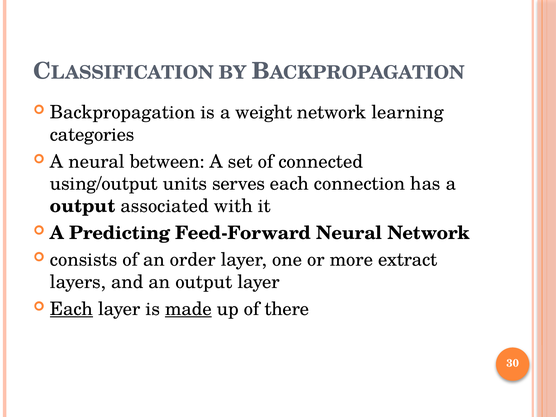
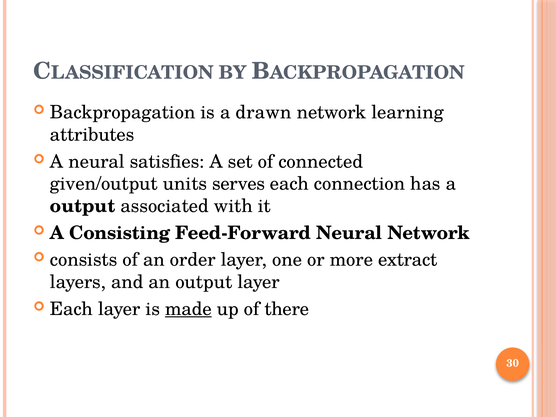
weight: weight -> drawn
categories: categories -> attributes
between: between -> satisfies
using/output: using/output -> given/output
Predicting: Predicting -> Consisting
Each at (71, 309) underline: present -> none
